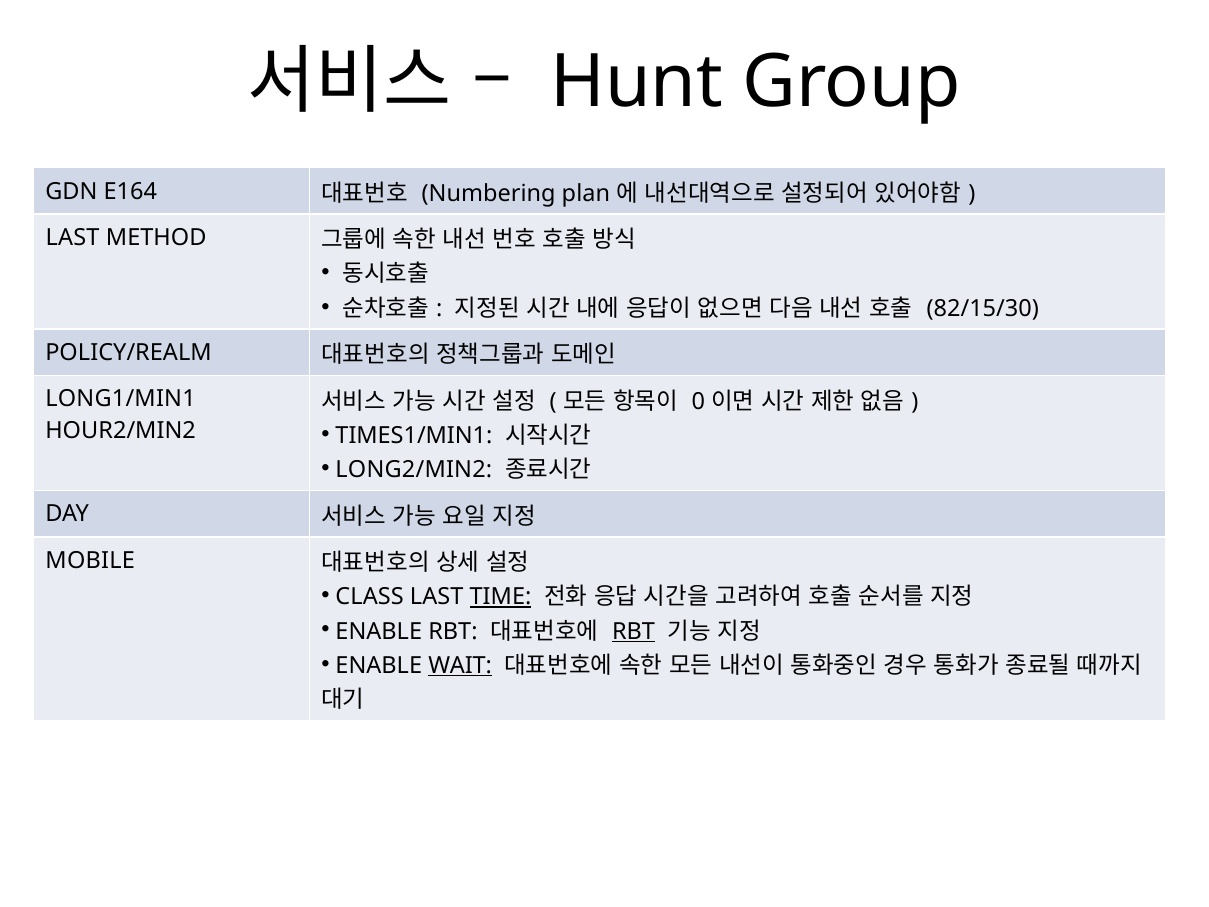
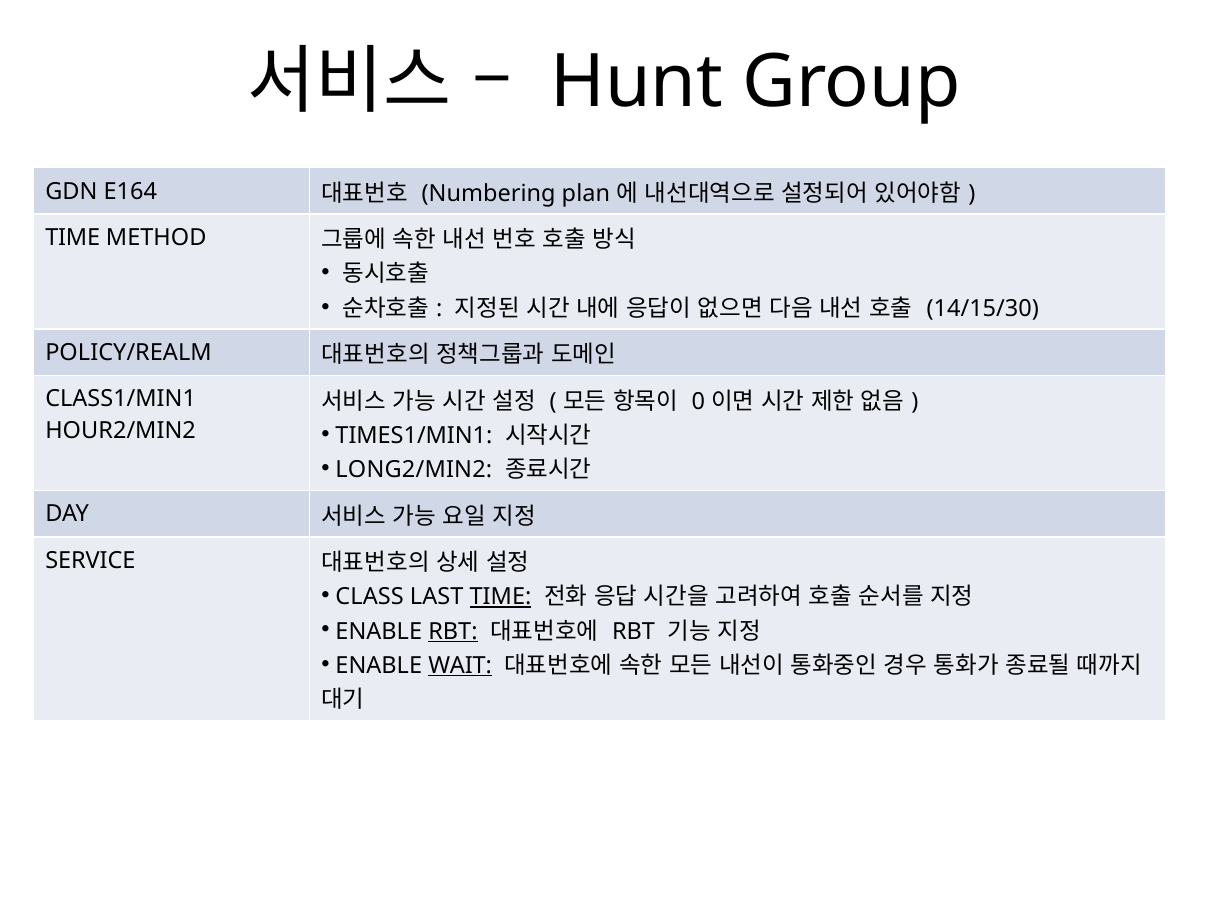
LAST at (73, 238): LAST -> TIME
82/15/30: 82/15/30 -> 14/15/30
LONG1/MIN1: LONG1/MIN1 -> CLASS1/MIN1
MOBILE: MOBILE -> SERVICE
RBT at (453, 631) underline: none -> present
RBT at (634, 631) underline: present -> none
